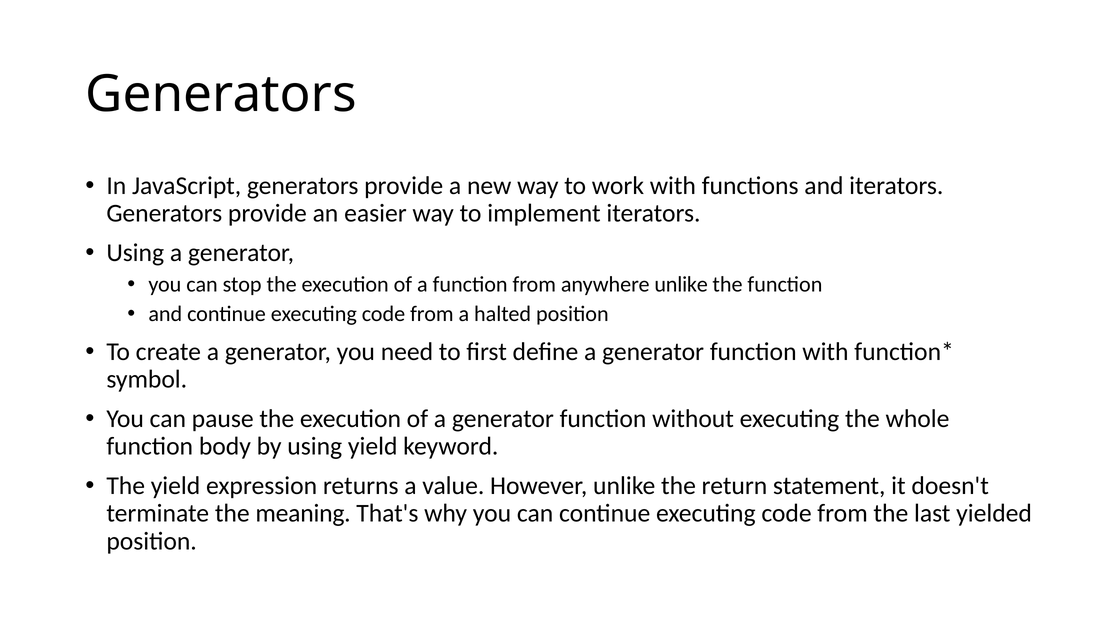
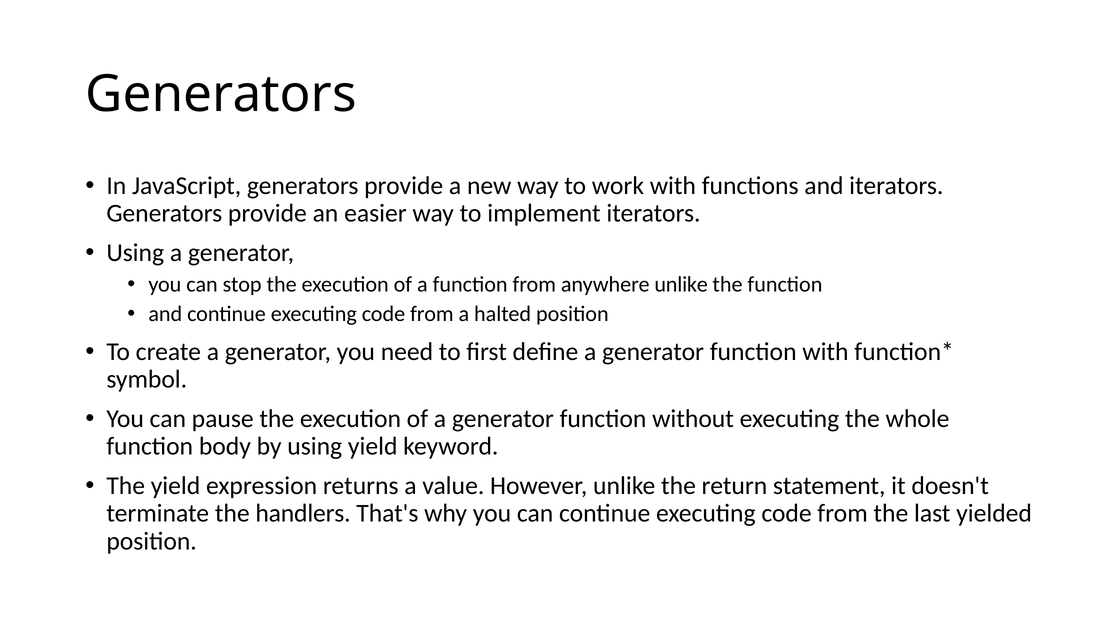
meaning: meaning -> handlers
